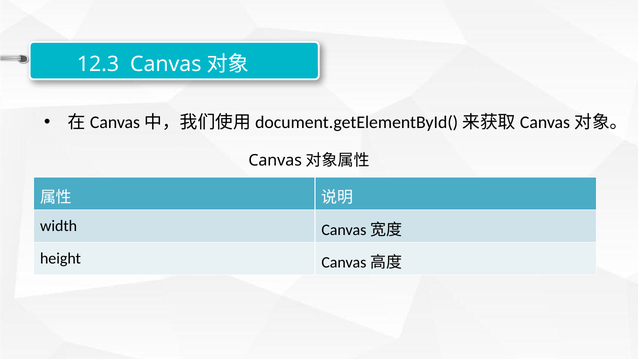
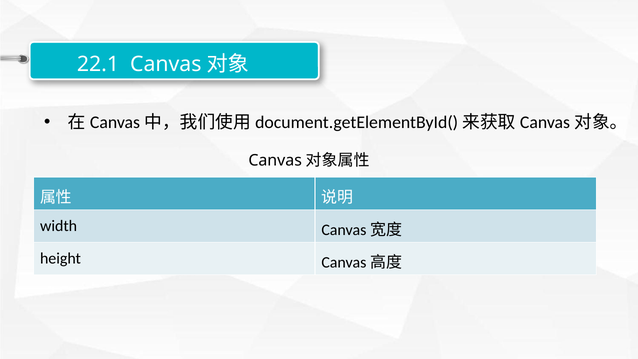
12.3: 12.3 -> 22.1
